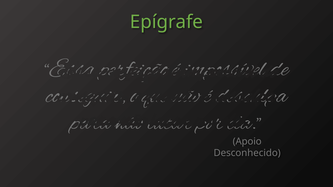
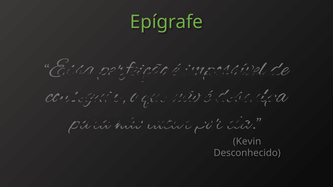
Apoio: Apoio -> Kevin
